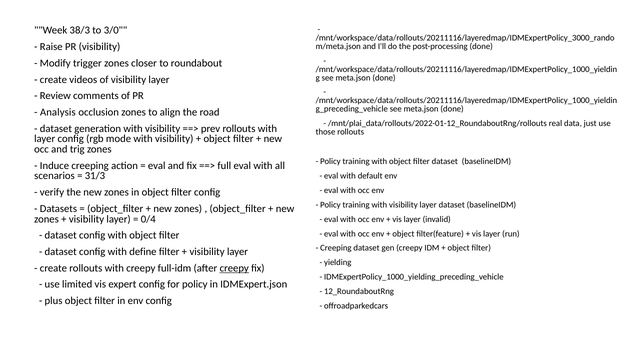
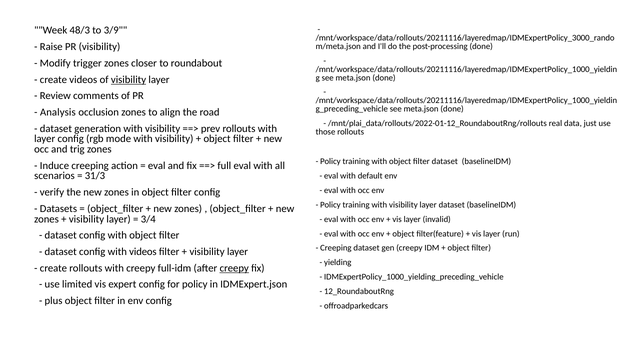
38/3: 38/3 -> 48/3
3/0: 3/0 -> 3/9
visibility at (129, 80) underline: none -> present
0/4: 0/4 -> 3/4
with define: define -> videos
